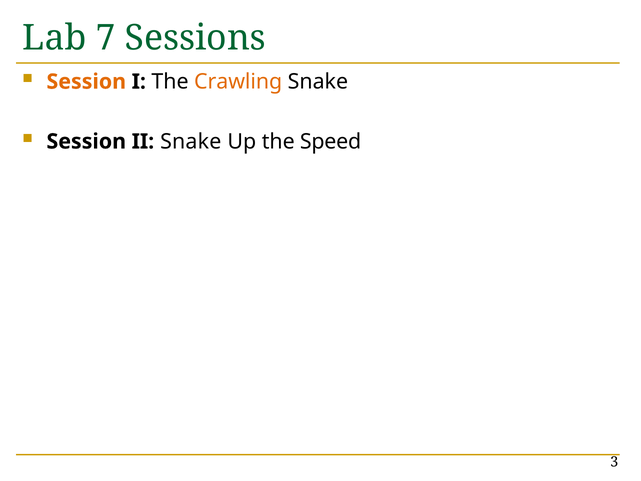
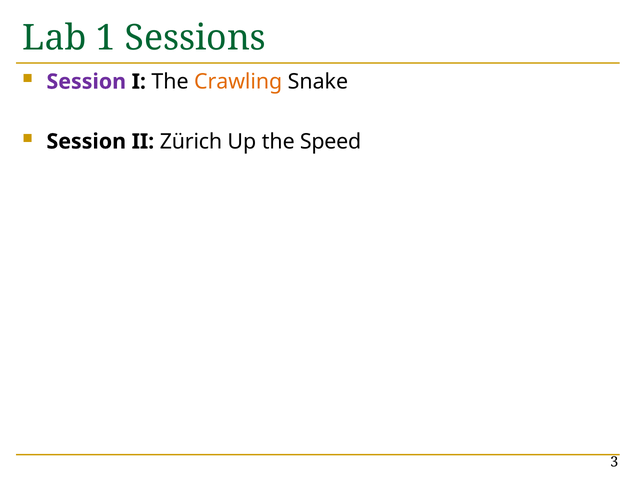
7: 7 -> 1
Session at (86, 82) colour: orange -> purple
II Snake: Snake -> Zürich
